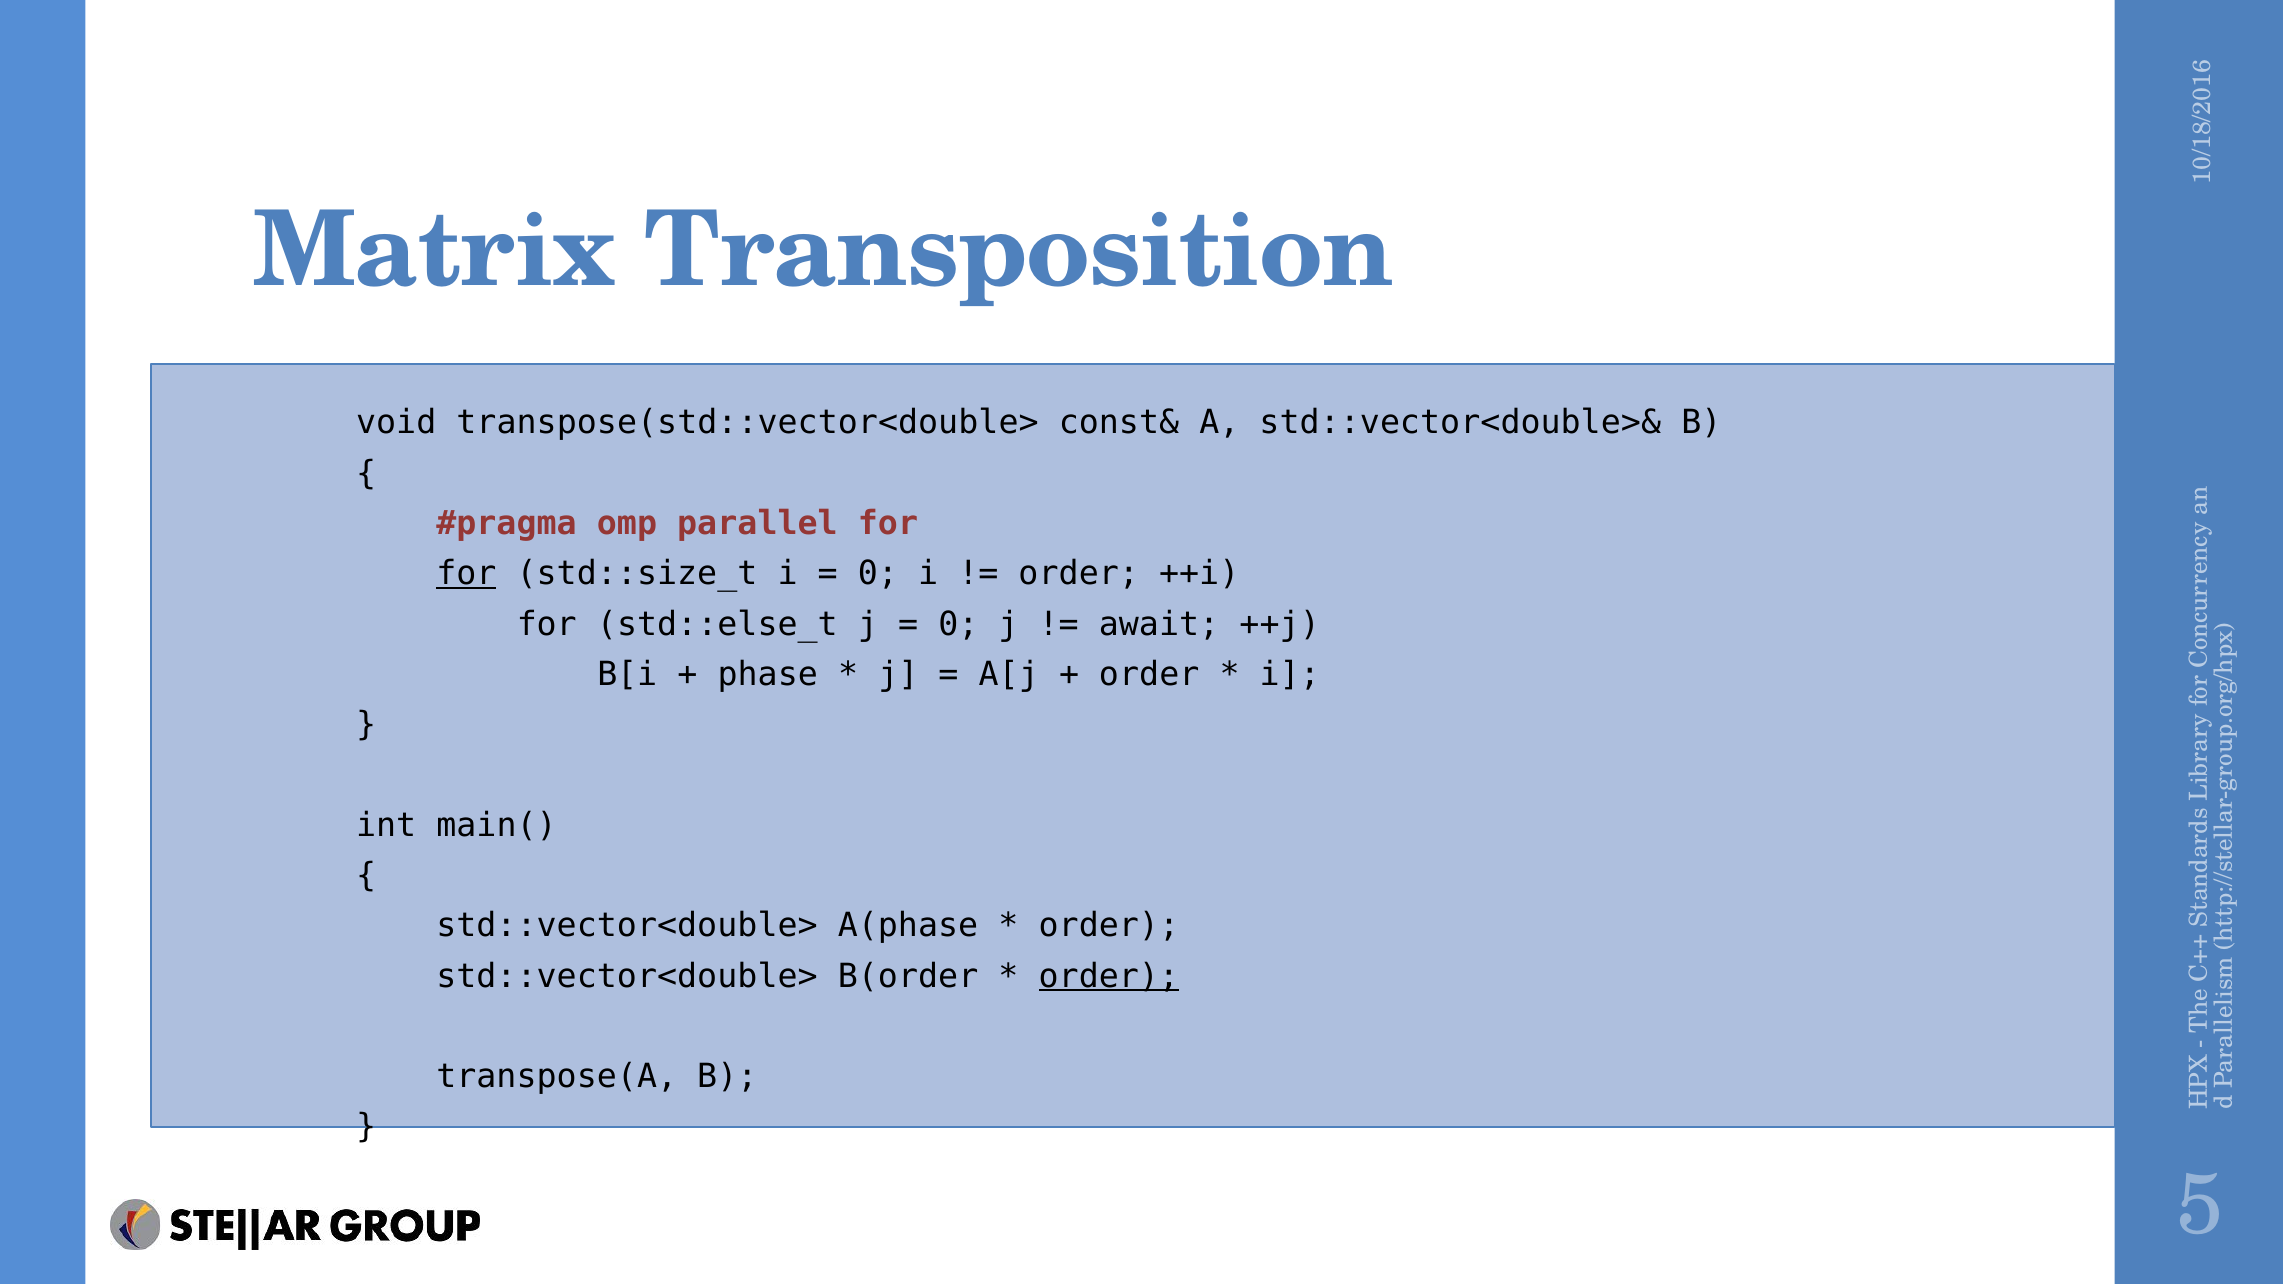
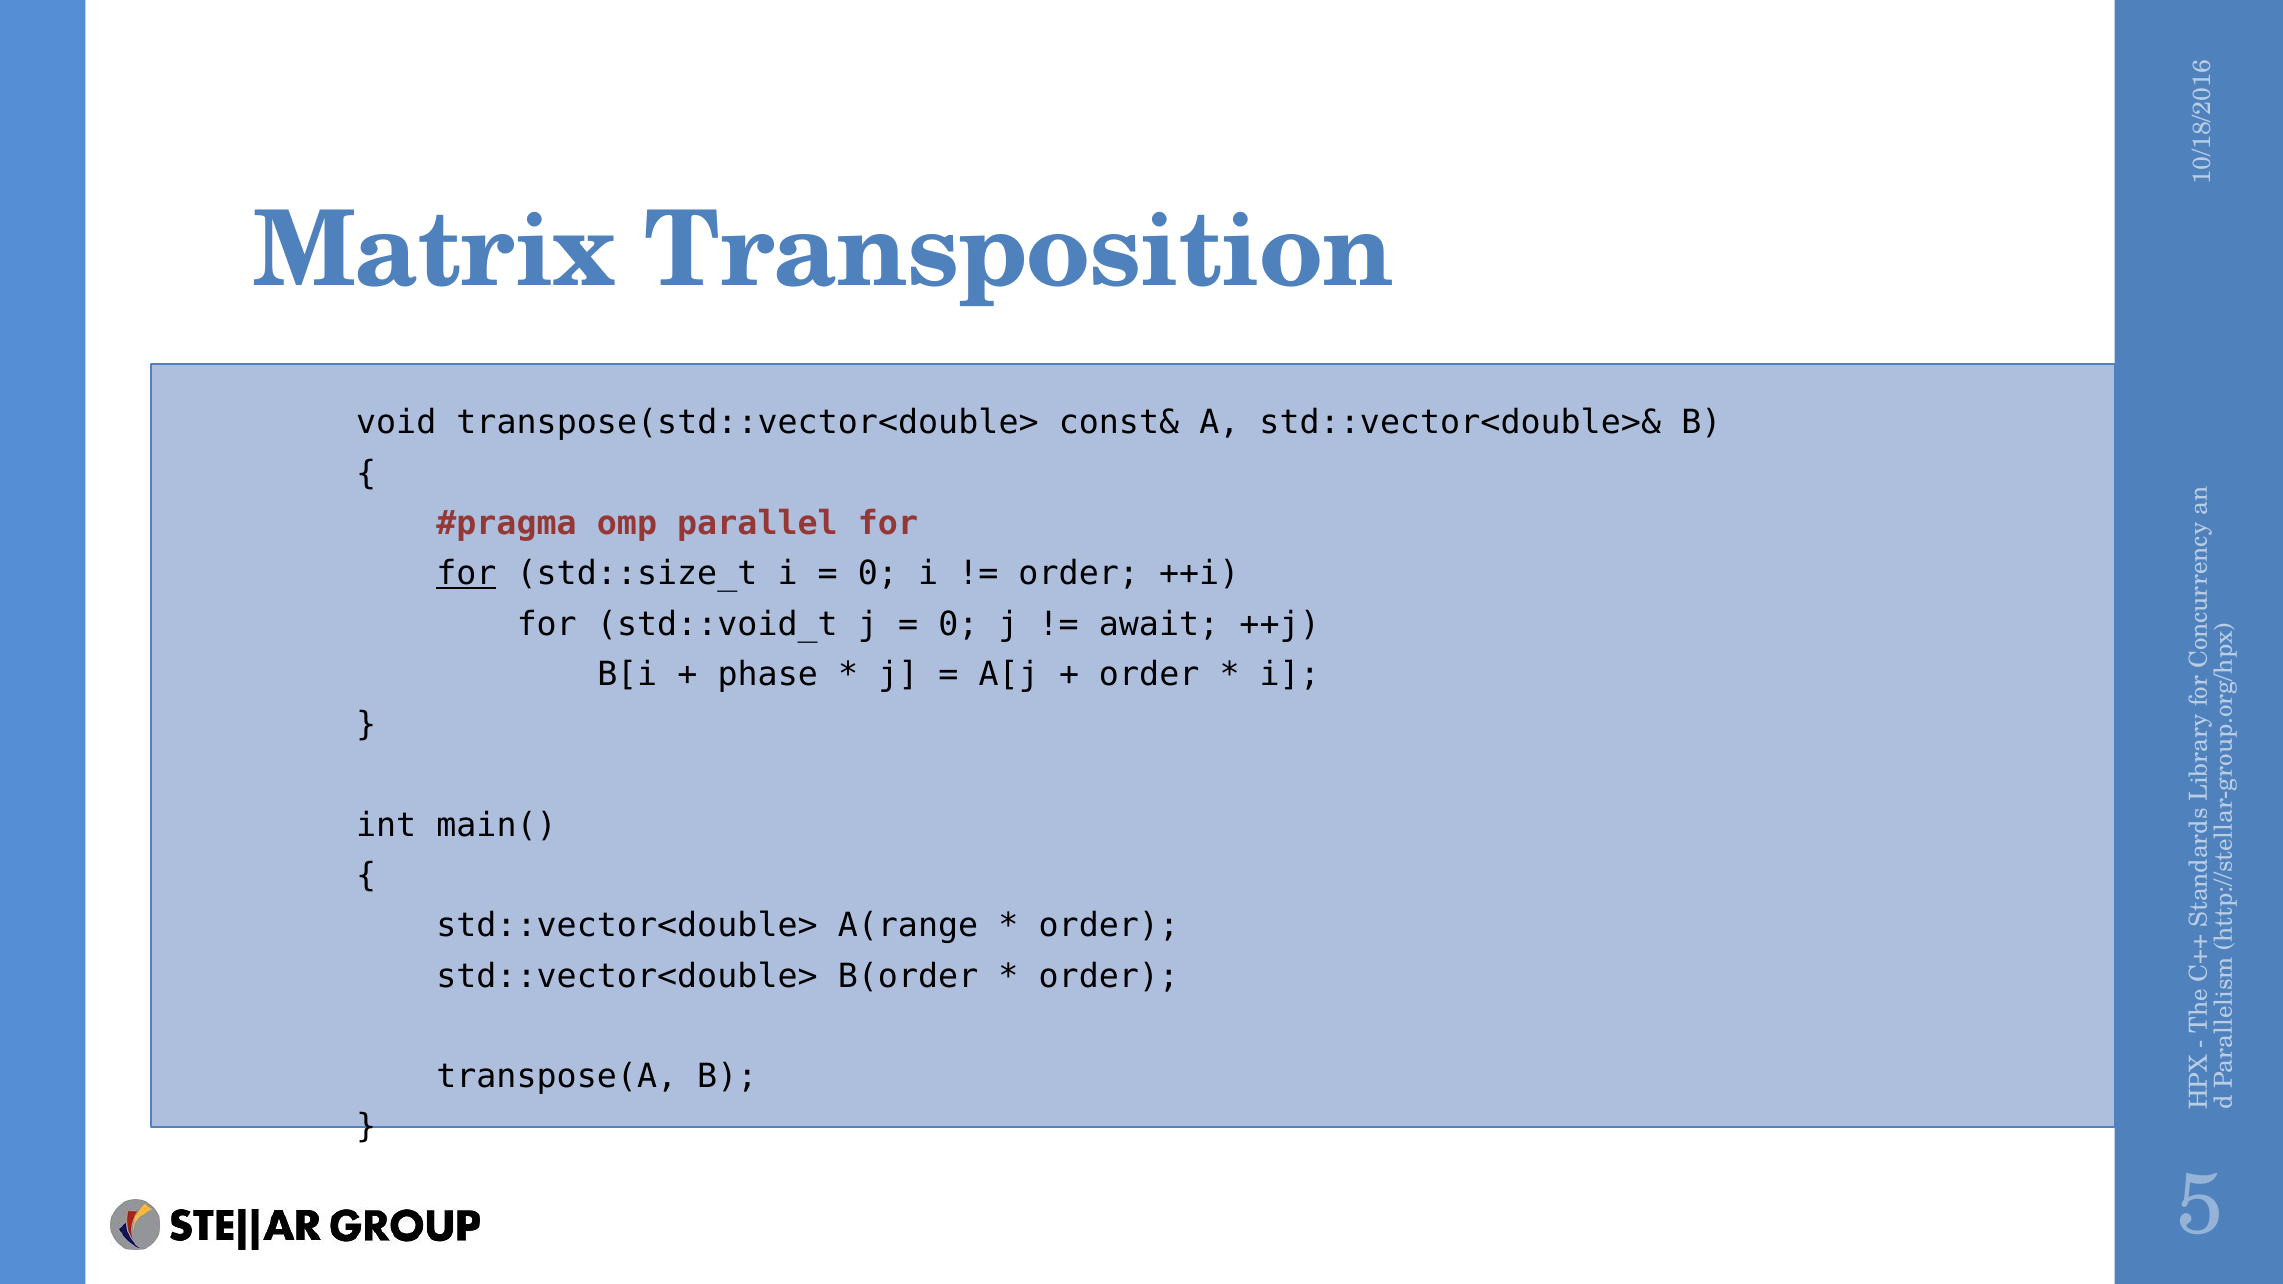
std::else_t: std::else_t -> std::void_t
A(phase: A(phase -> A(range
order at (1109, 976) underline: present -> none
